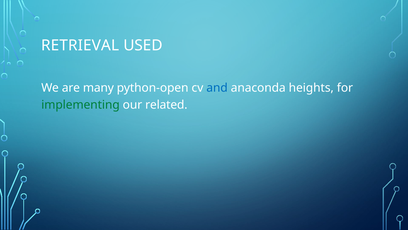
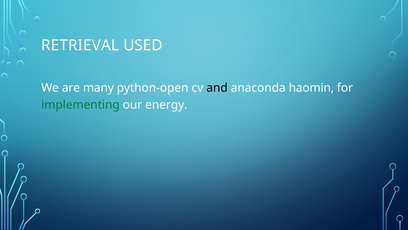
and colour: blue -> black
heights: heights -> haomin
related: related -> energy
